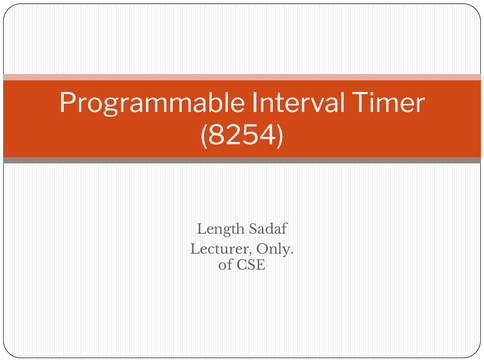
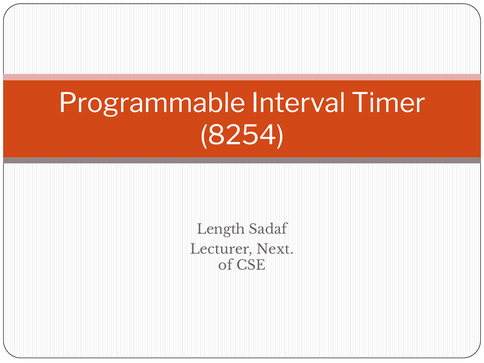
Only: Only -> Next
